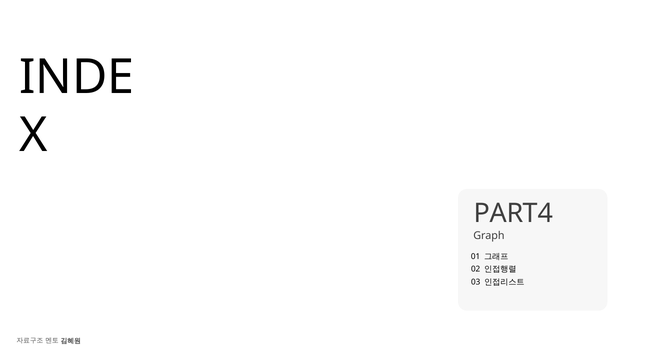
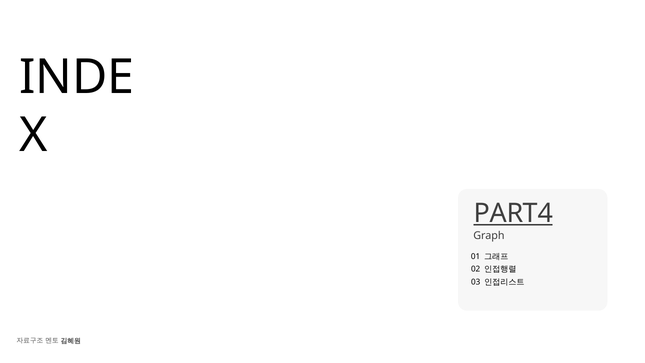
PART4 underline: none -> present
